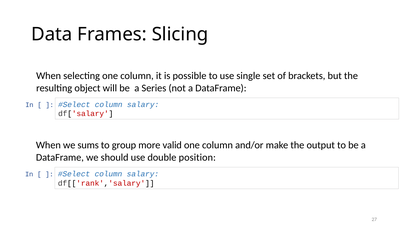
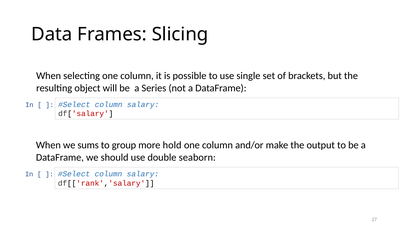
valid: valid -> hold
position: position -> seaborn
